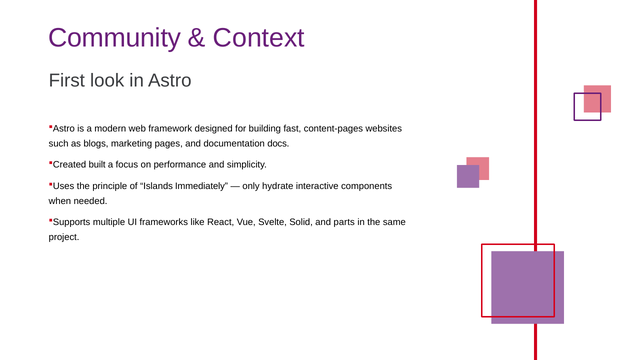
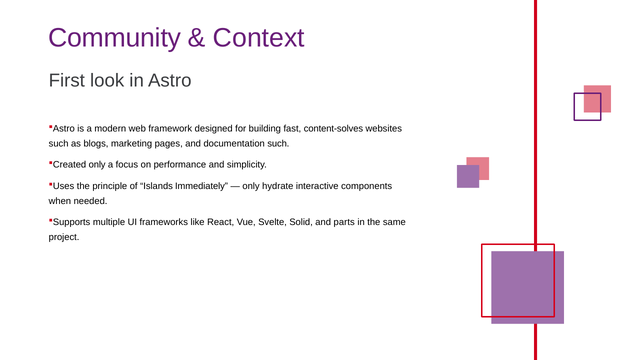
content-pages: content-pages -> content-solves
documentation docs: docs -> such
built at (97, 165): built -> only
